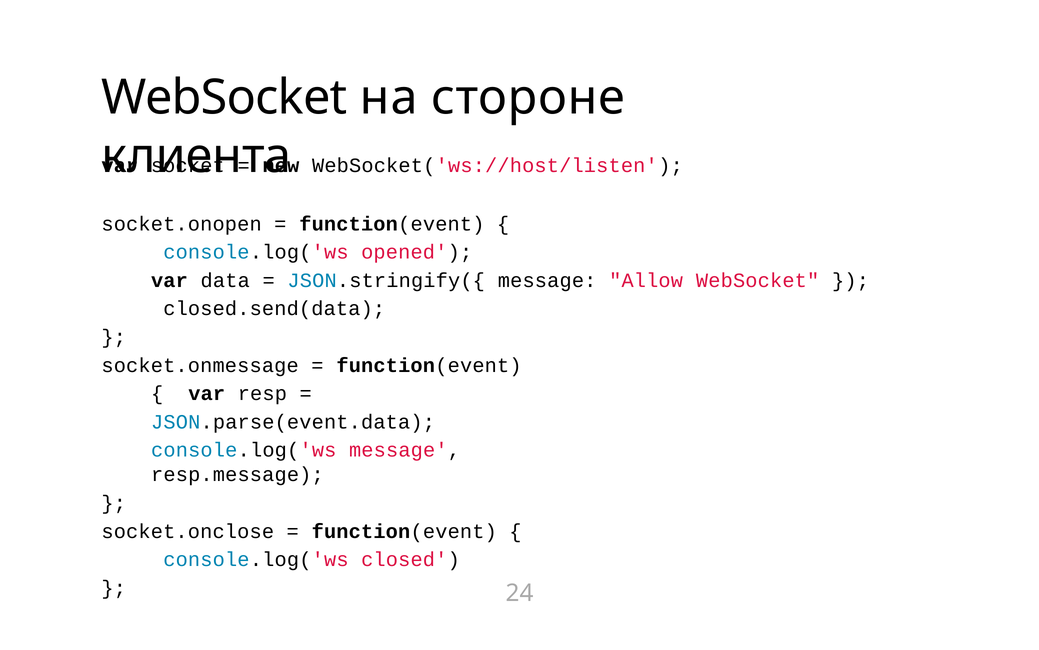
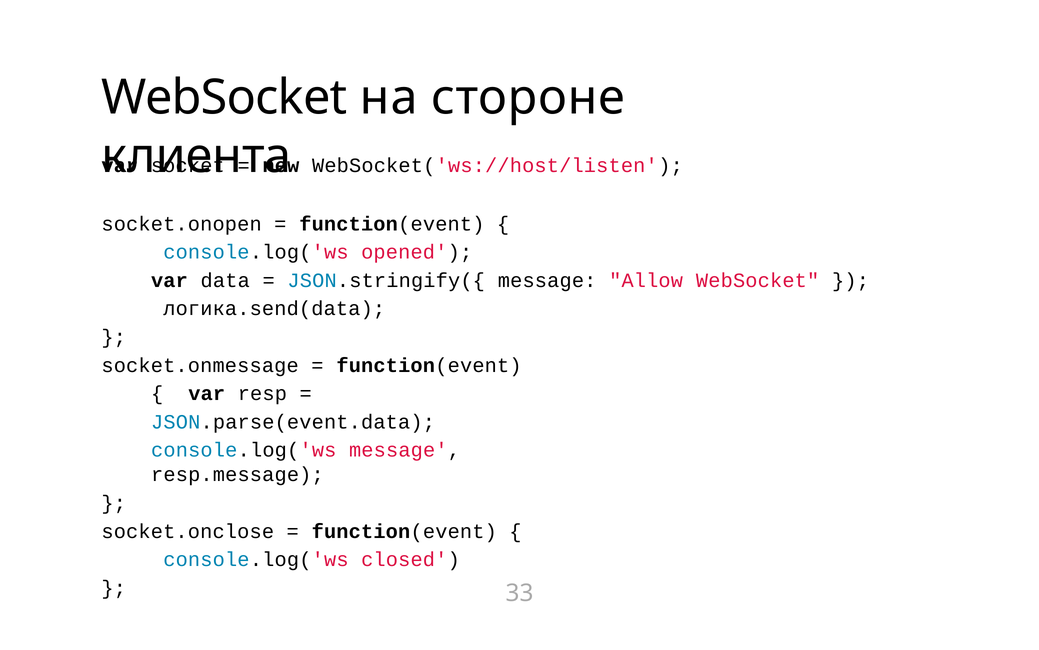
closed.send(data: closed.send(data -> логика.send(data
24: 24 -> 33
